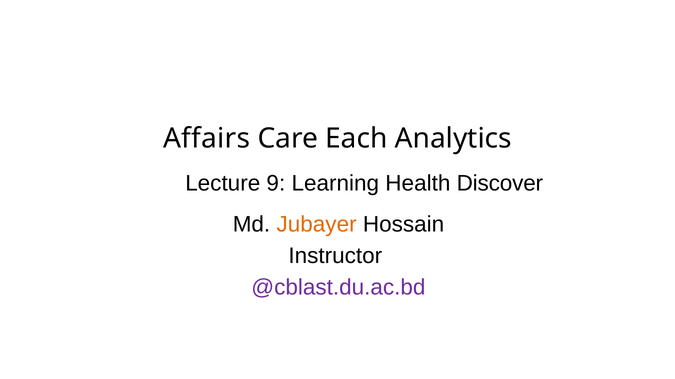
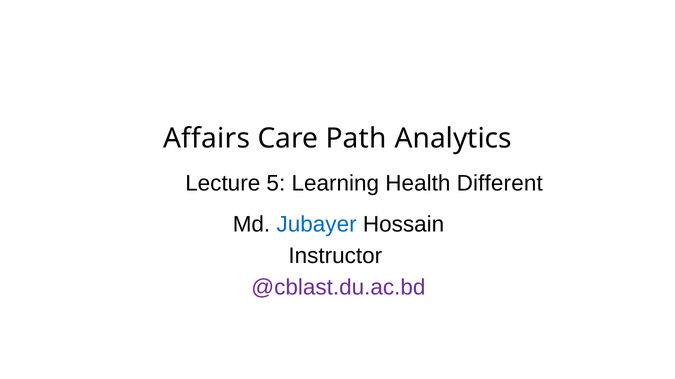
Each: Each -> Path
9: 9 -> 5
Discover: Discover -> Different
Jubayer colour: orange -> blue
